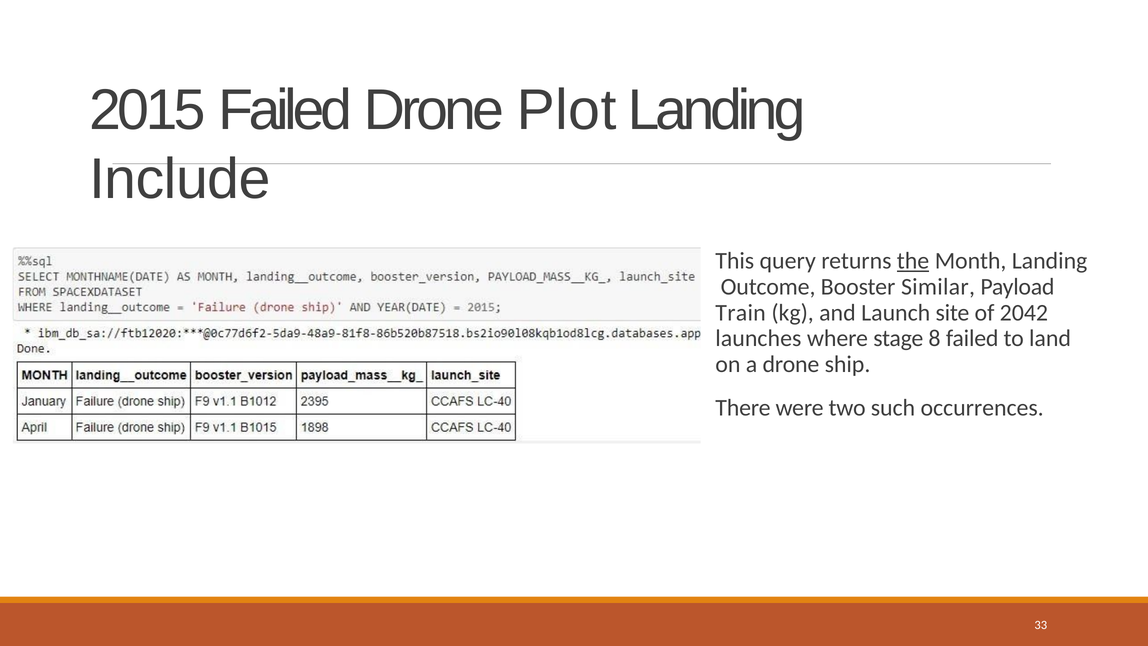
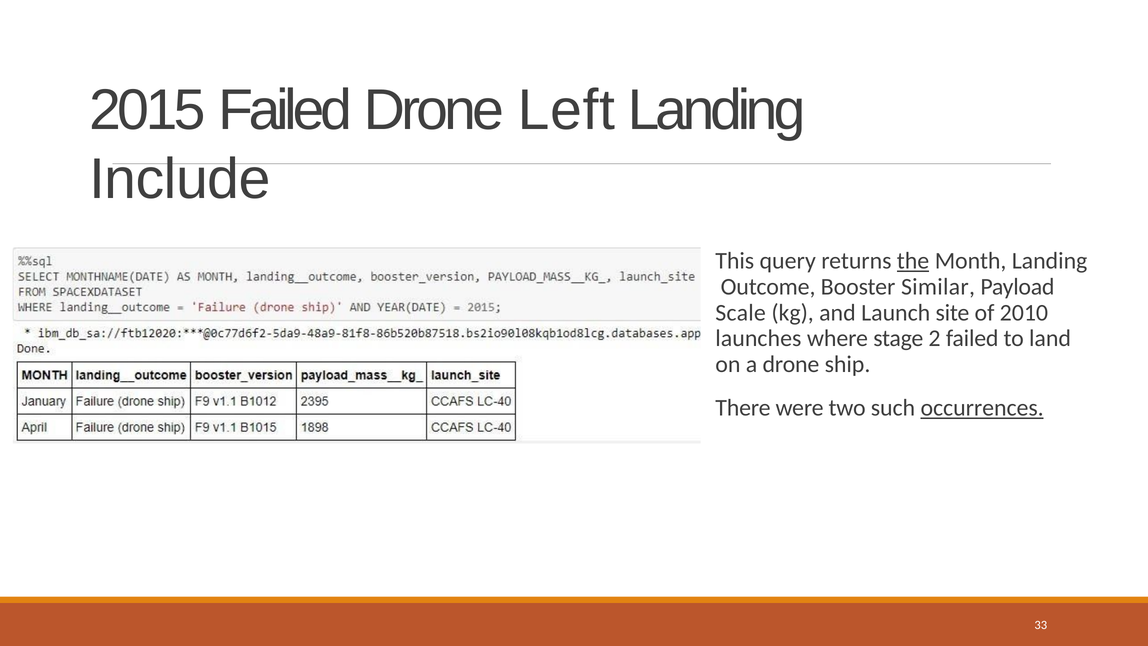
Plot: Plot -> Left
Train: Train -> Scale
2042: 2042 -> 2010
8: 8 -> 2
occurrences underline: none -> present
